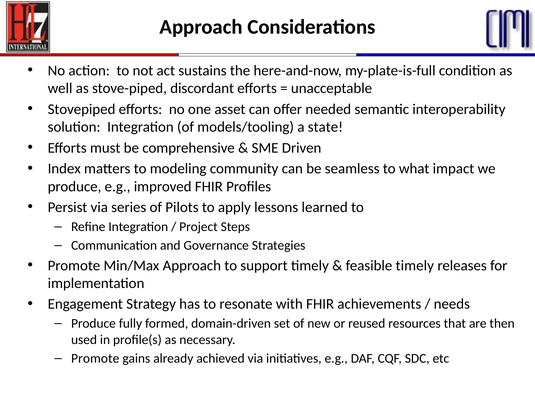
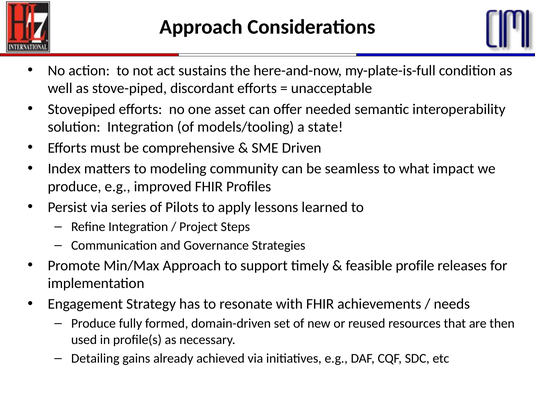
feasible timely: timely -> profile
Promote at (95, 359): Promote -> Detailing
